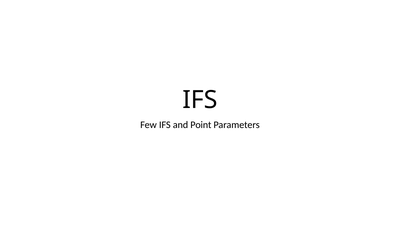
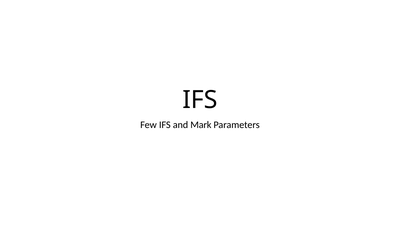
Point: Point -> Mark
